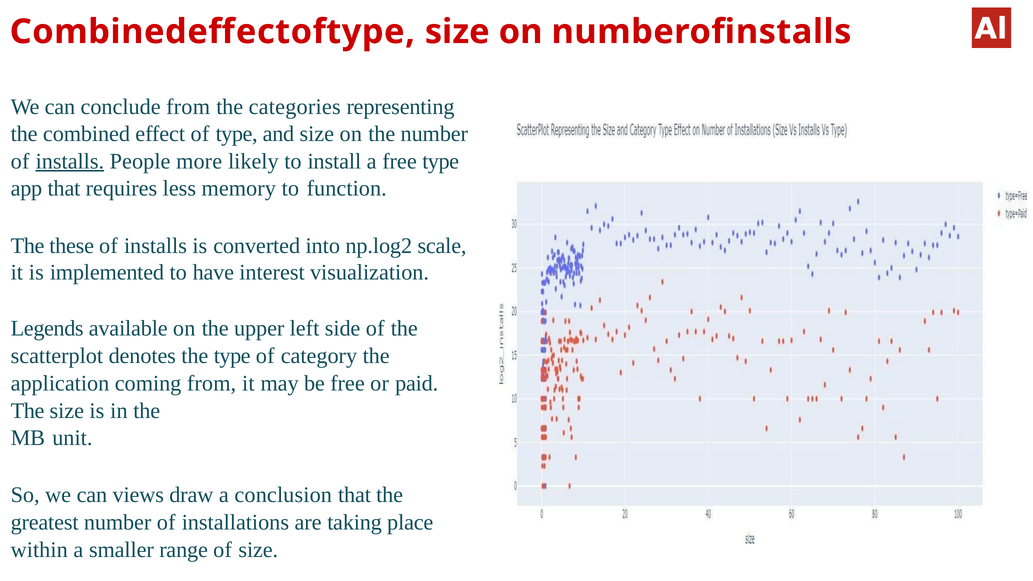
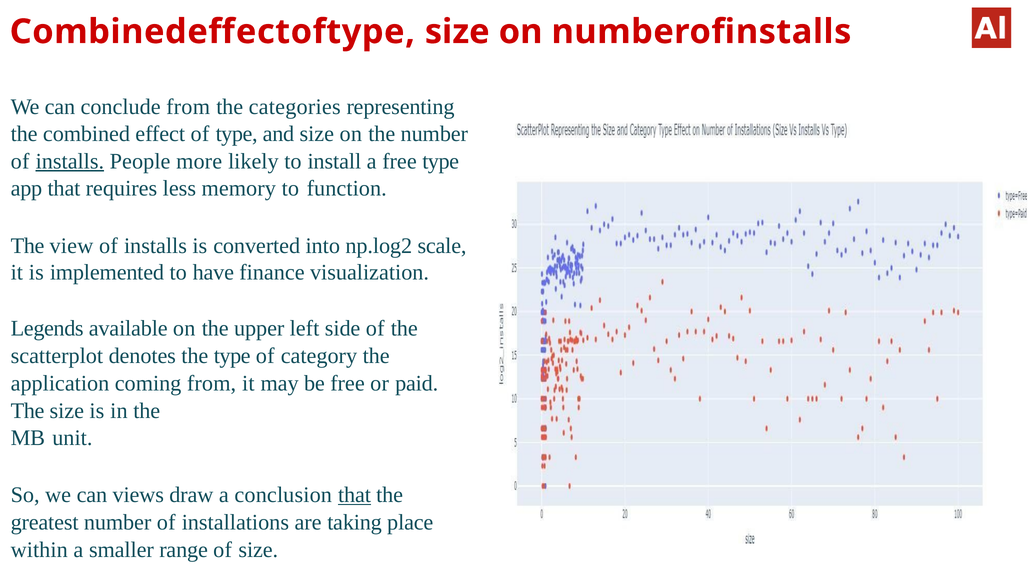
these: these -> view
interest: interest -> finance
that at (355, 495) underline: none -> present
